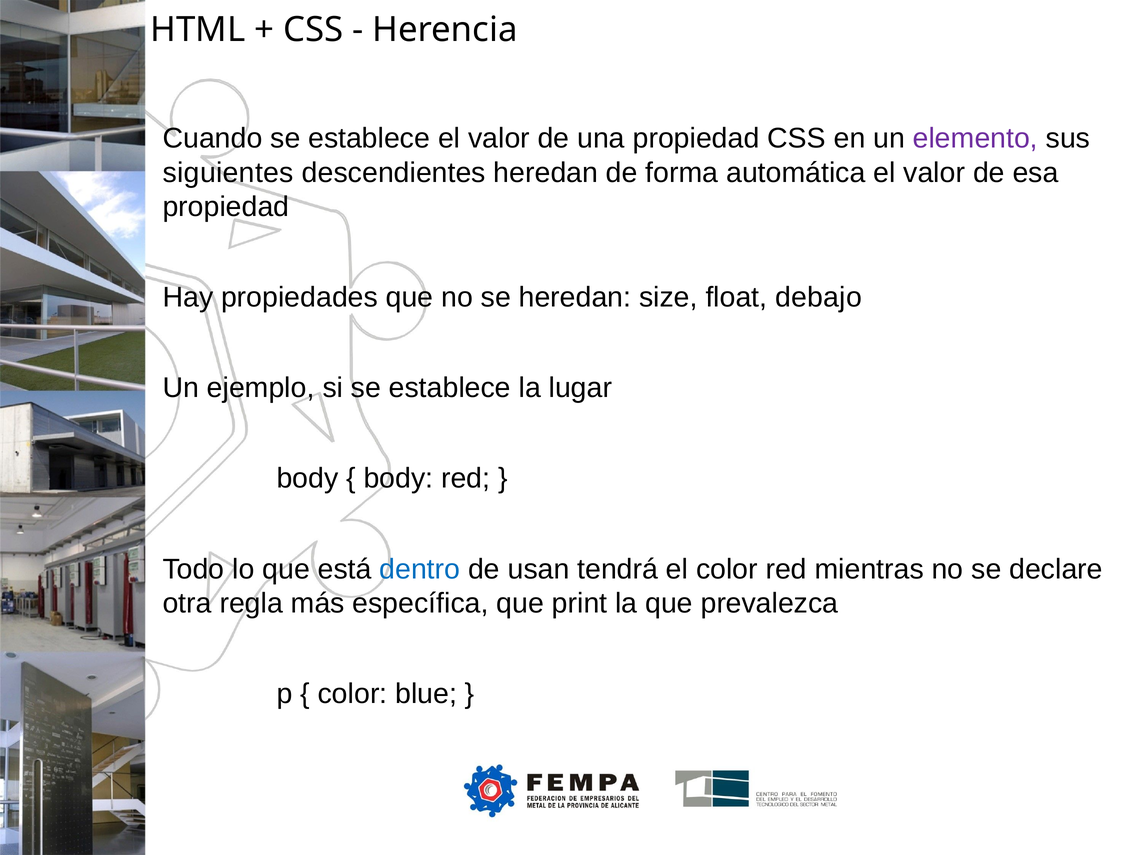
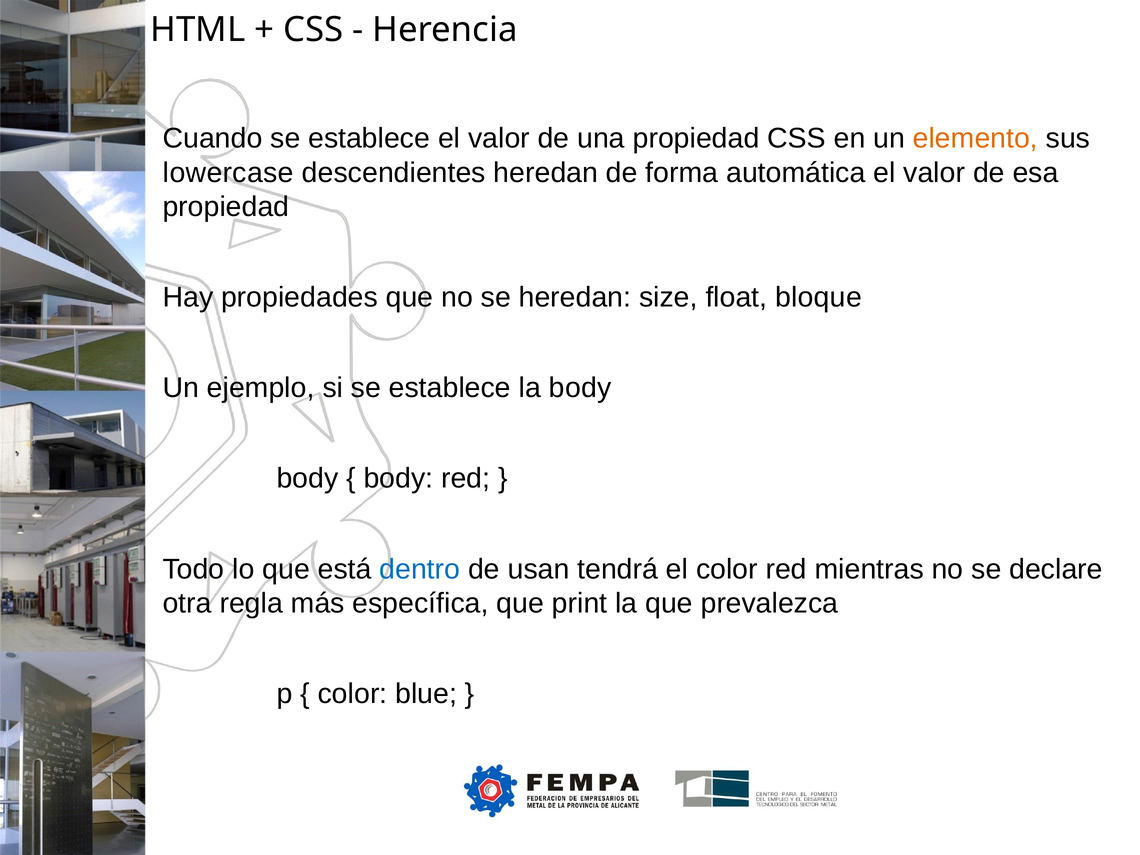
elemento colour: purple -> orange
siguientes: siguientes -> lowercase
debajo: debajo -> bloque
la lugar: lugar -> body
